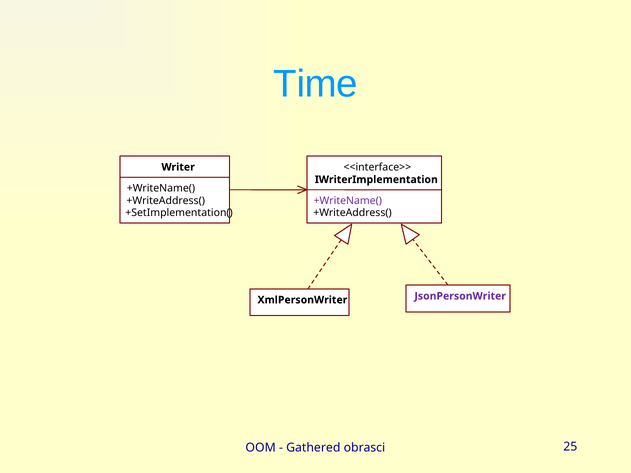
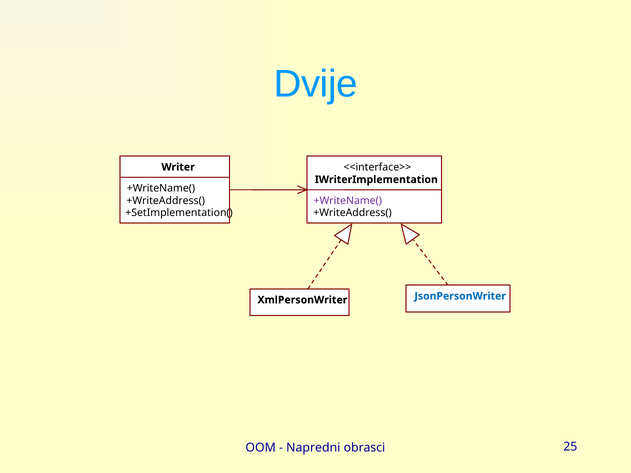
Time: Time -> Dvije
JsonPersonWriter colour: purple -> blue
Gathered: Gathered -> Napredni
